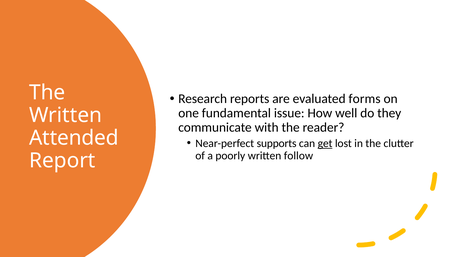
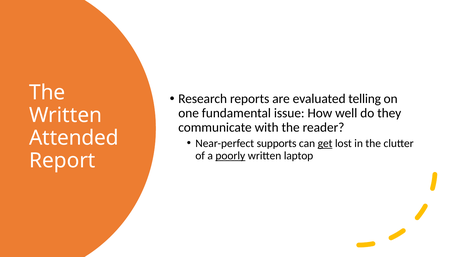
forms: forms -> telling
poorly underline: none -> present
follow: follow -> laptop
